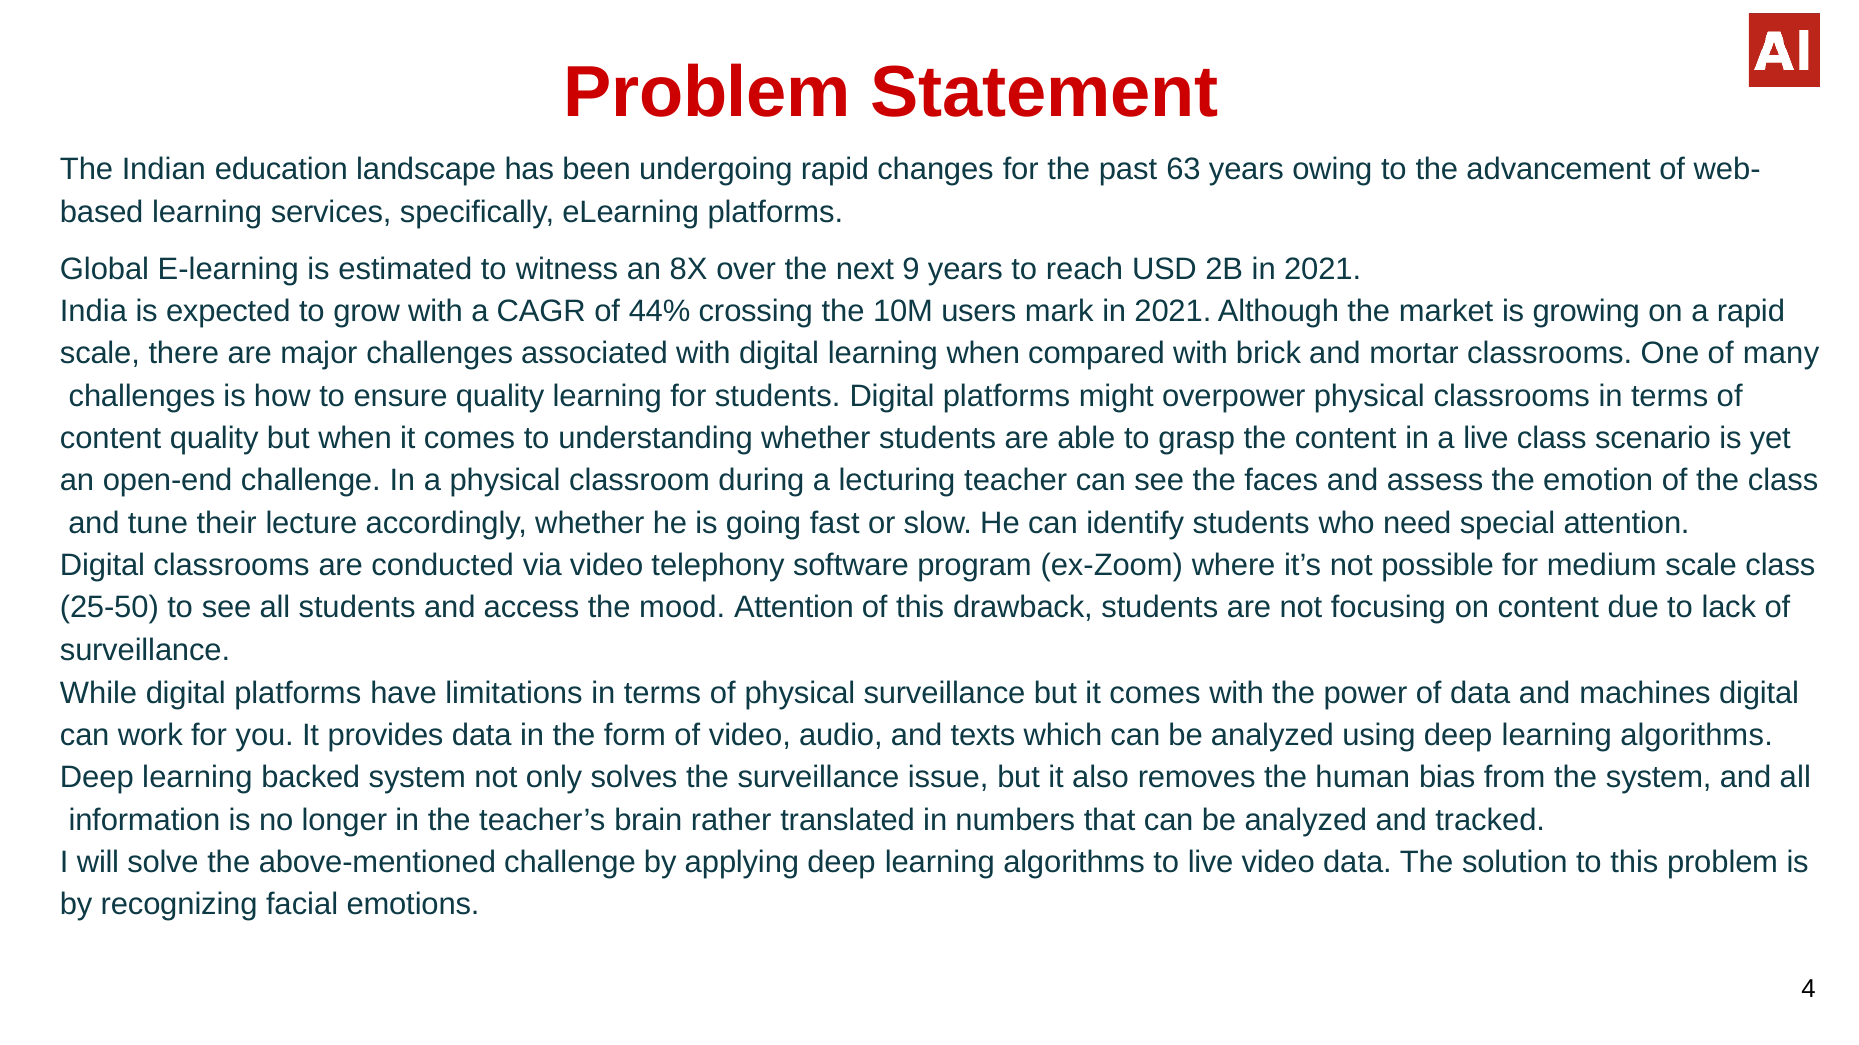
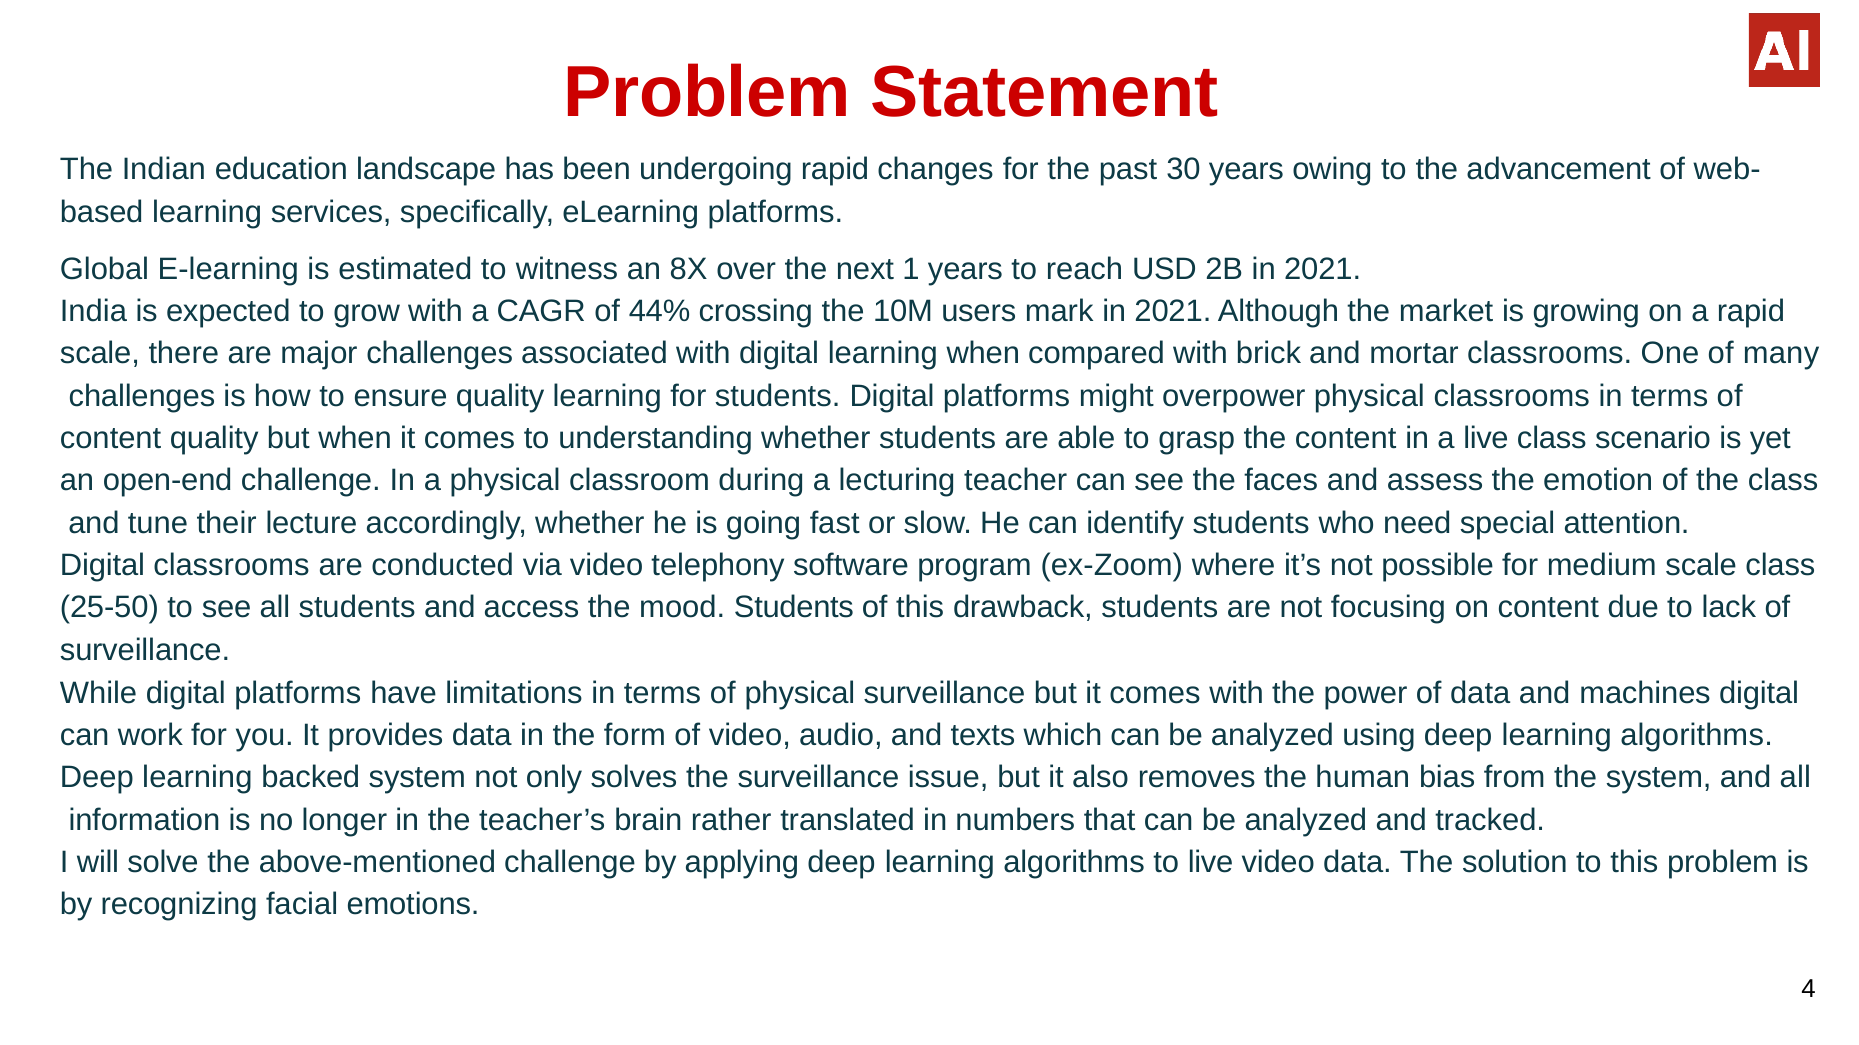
63: 63 -> 30
9: 9 -> 1
mood Attention: Attention -> Students
